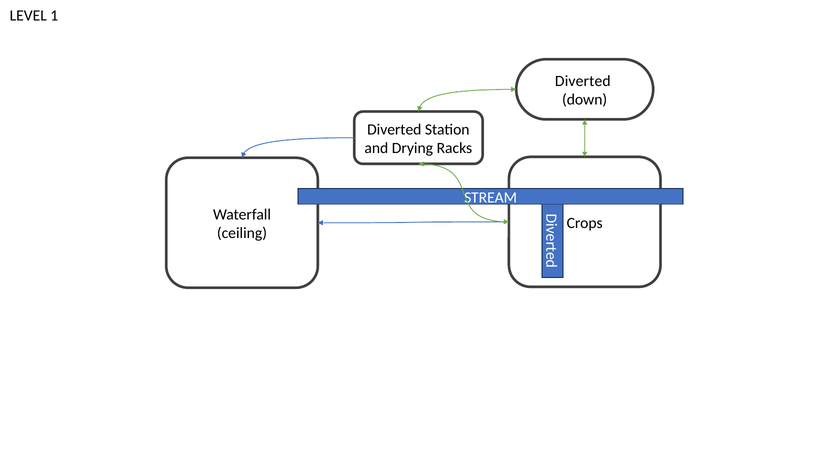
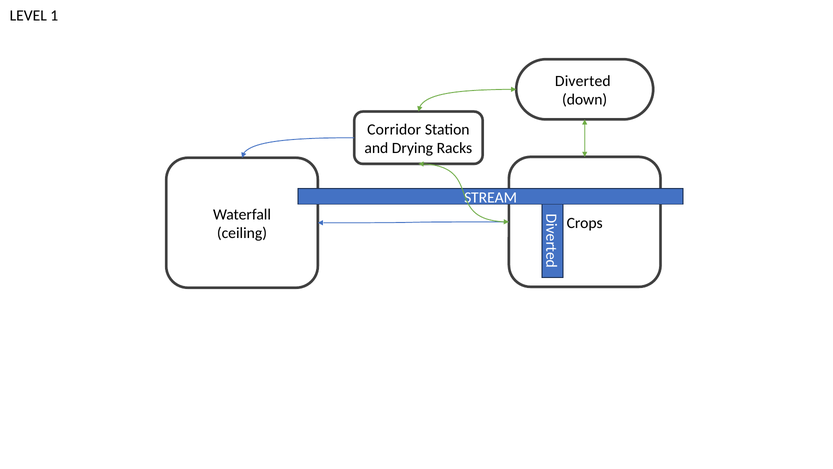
Diverted at (394, 129): Diverted -> Corridor
